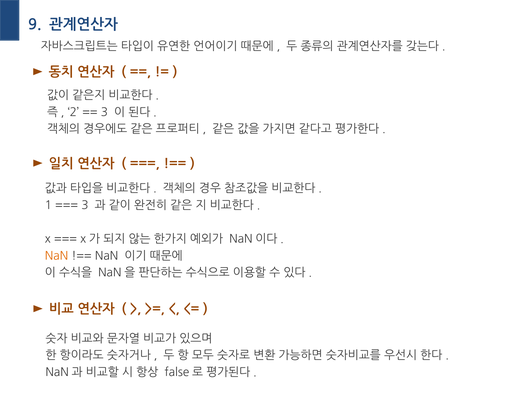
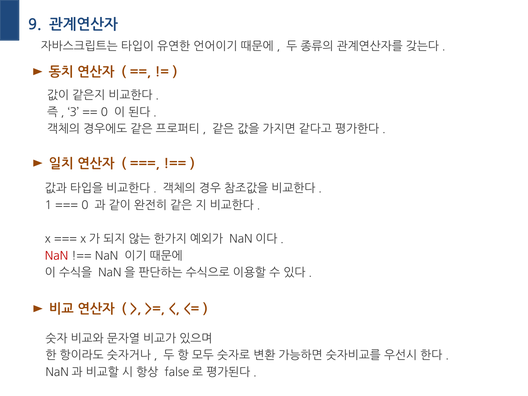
2: 2 -> 3
3 at (104, 112): 3 -> 0
3 at (85, 205): 3 -> 0
NaN at (57, 256) colour: orange -> red
